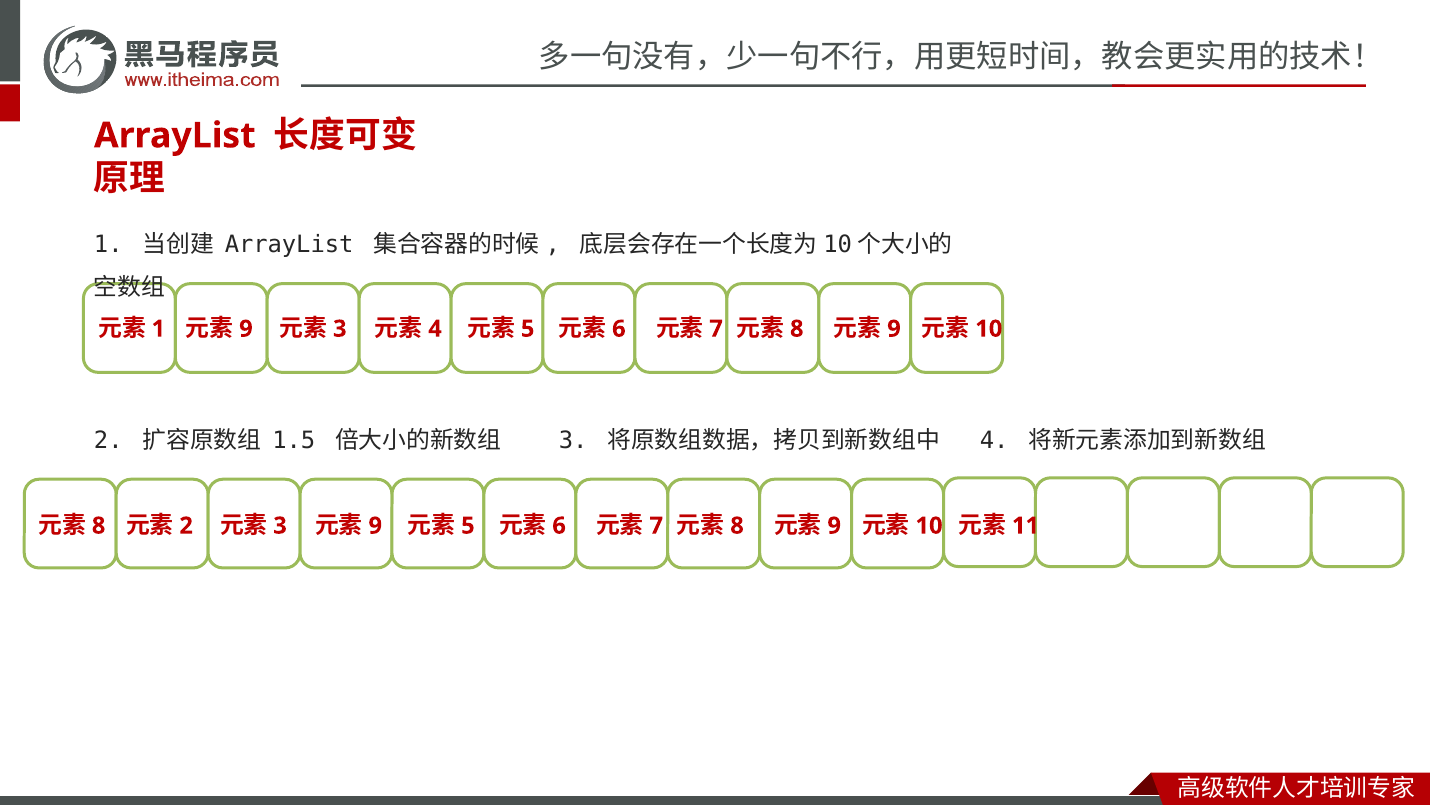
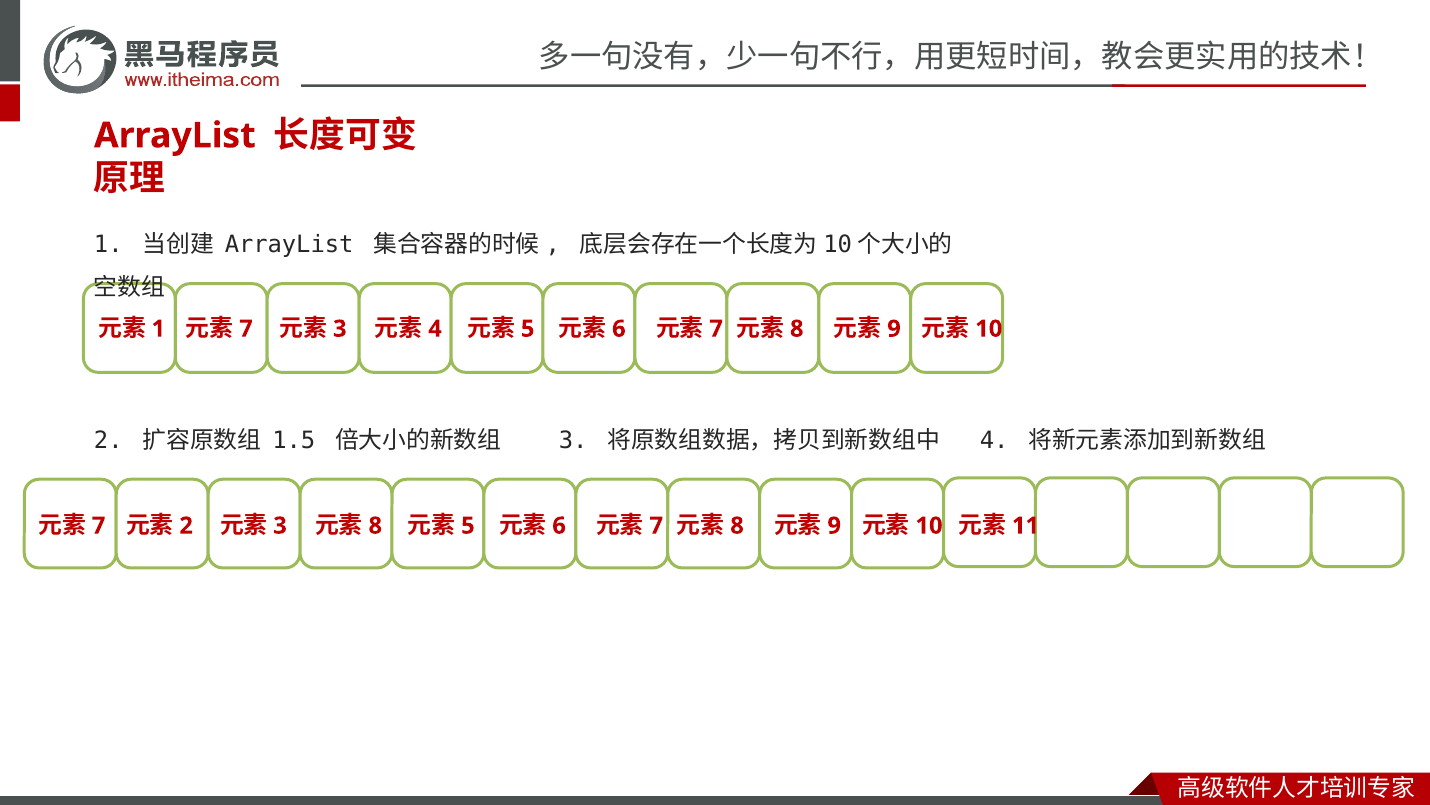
9 at (246, 329): 9 -> 7
8 at (99, 525): 8 -> 7
9 at (375, 525): 9 -> 8
